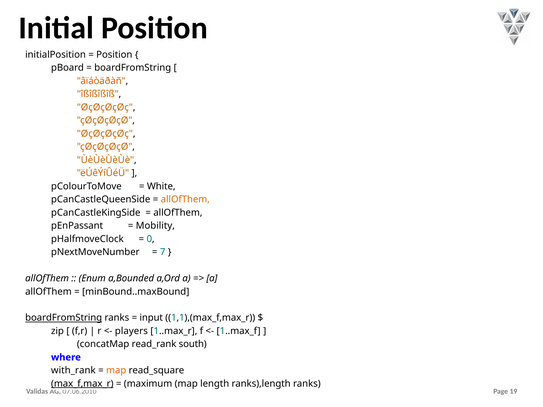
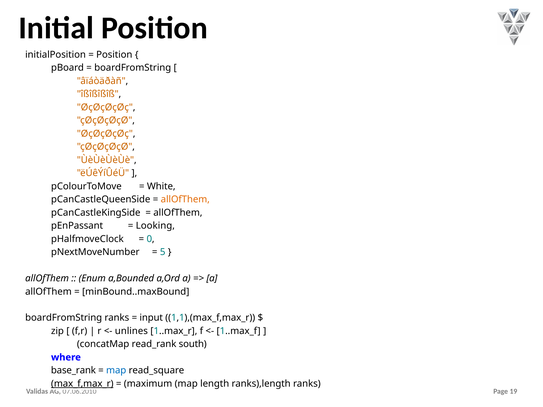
Mobility: Mobility -> Looking
7: 7 -> 5
boardFromString at (64, 318) underline: present -> none
players: players -> unlines
with_rank: with_rank -> base_rank
map at (116, 371) colour: orange -> blue
